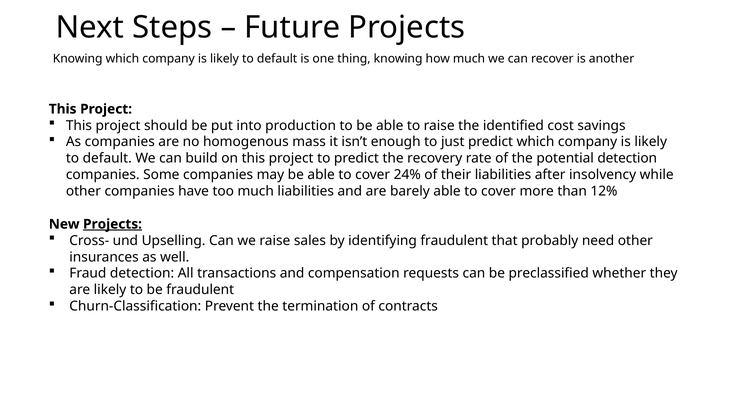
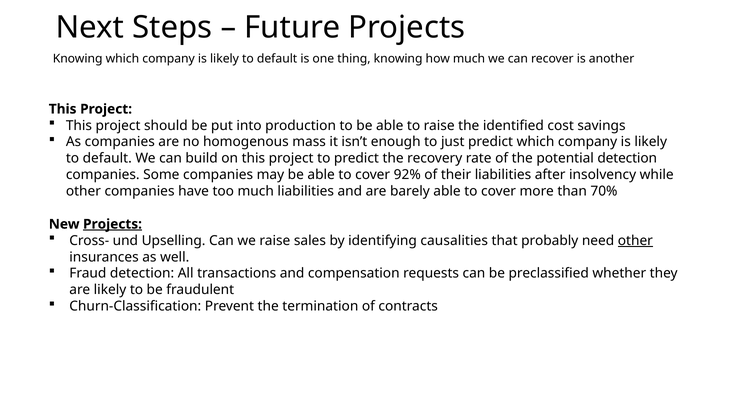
24%: 24% -> 92%
12%: 12% -> 70%
identifying fraudulent: fraudulent -> causalities
other at (635, 241) underline: none -> present
